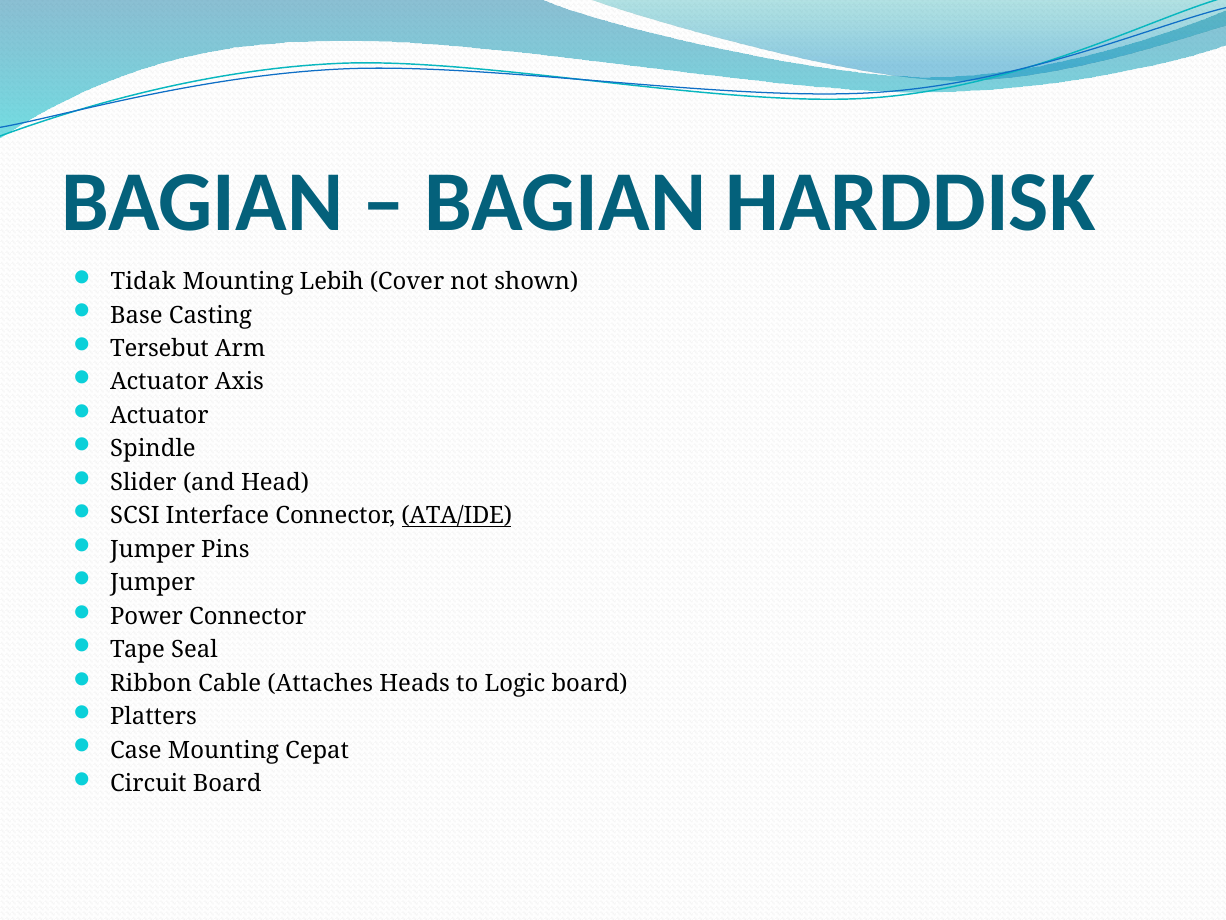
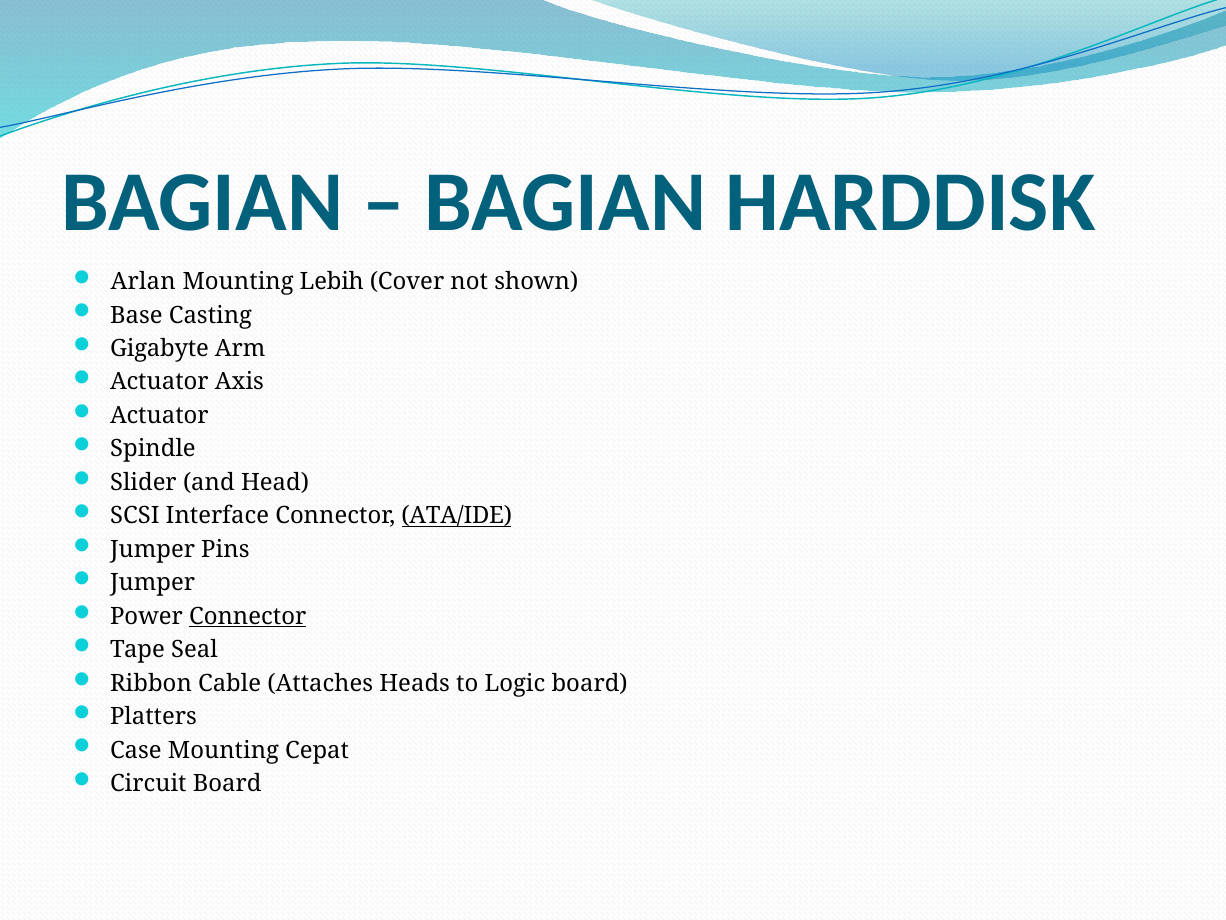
Tidak: Tidak -> Arlan
Tersebut: Tersebut -> Gigabyte
Connector at (248, 616) underline: none -> present
